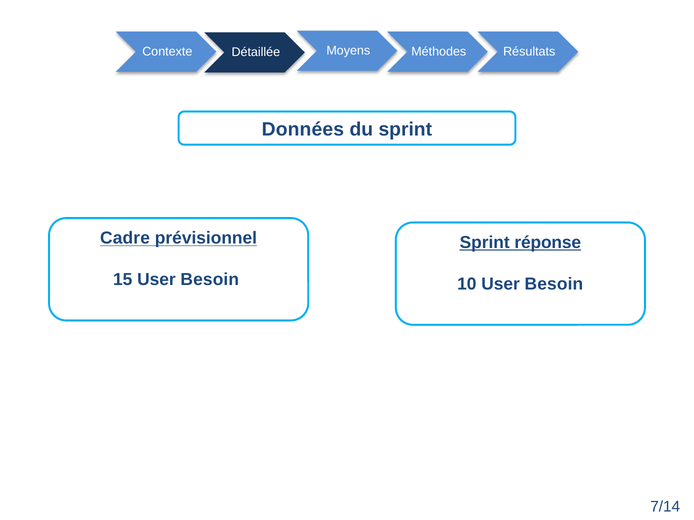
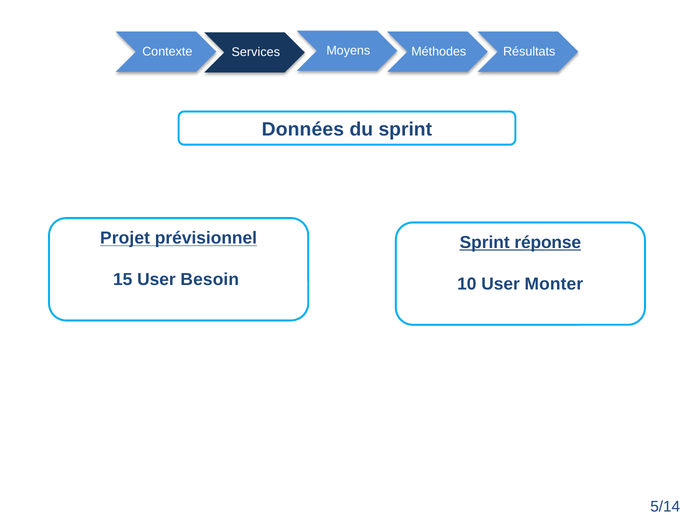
Détaillée: Détaillée -> Services
Cadre: Cadre -> Projet
10 User Besoin: Besoin -> Monter
7/14: 7/14 -> 5/14
